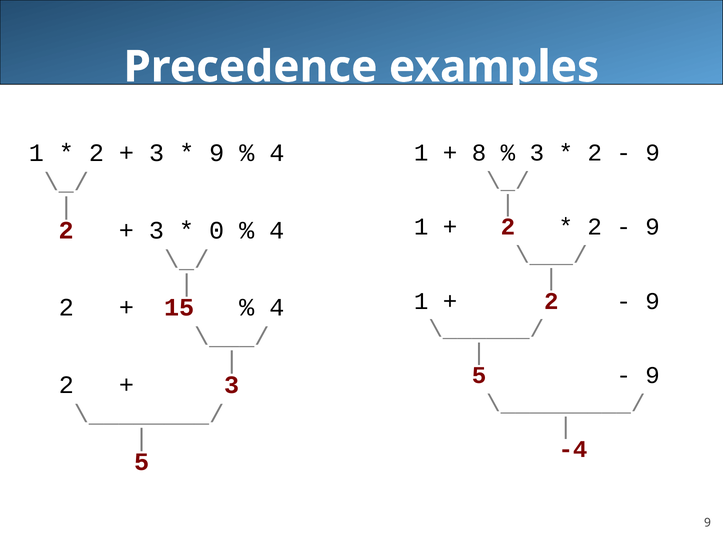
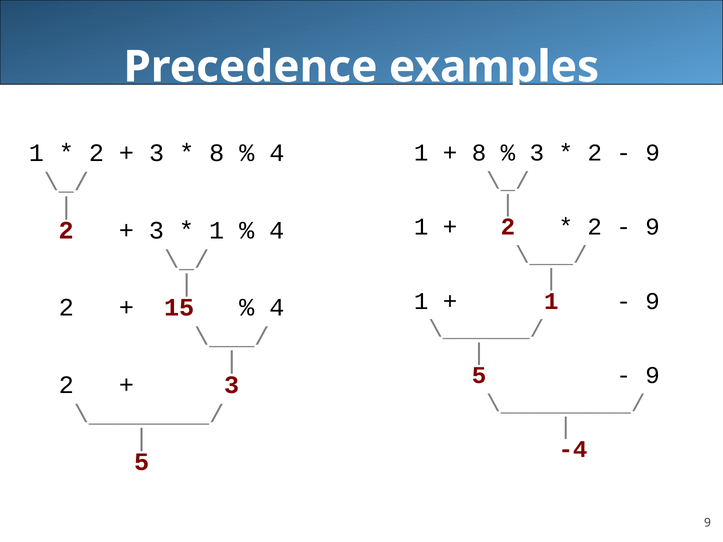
9 at (217, 153): 9 -> 8
0 at (217, 230): 0 -> 1
2 at (551, 301): 2 -> 1
